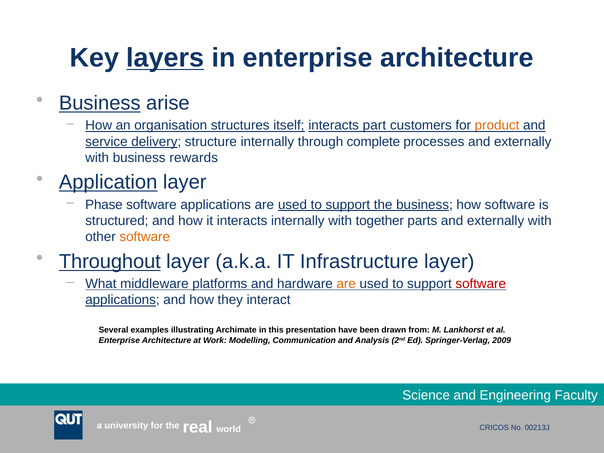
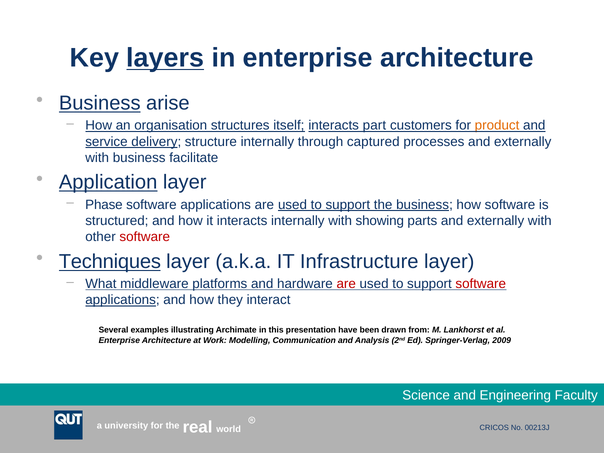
complete: complete -> captured
rewards: rewards -> facilitate
together: together -> showing
software at (145, 237) colour: orange -> red
Throughout: Throughout -> Techniques
are at (346, 284) colour: orange -> red
